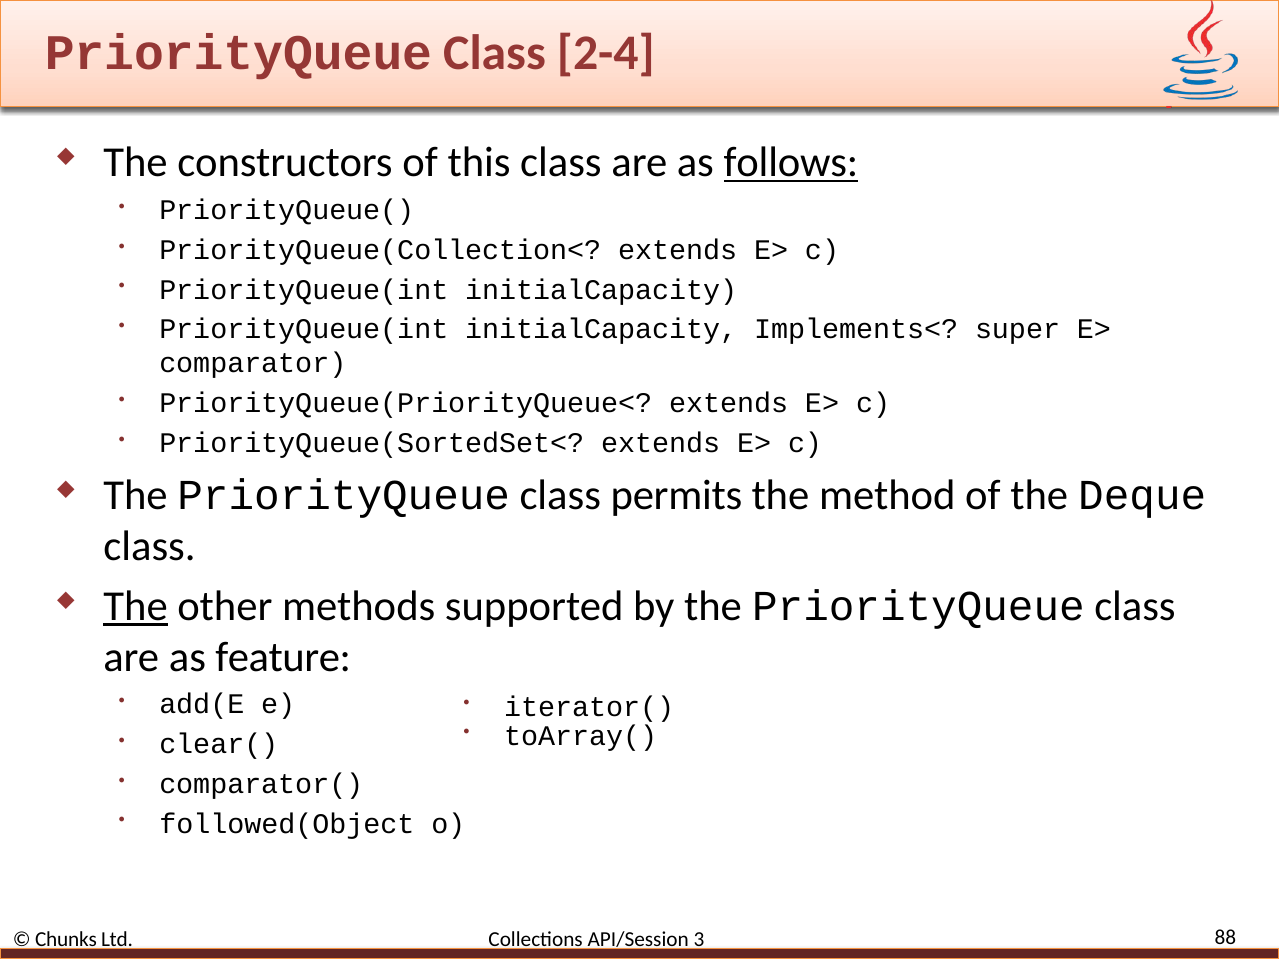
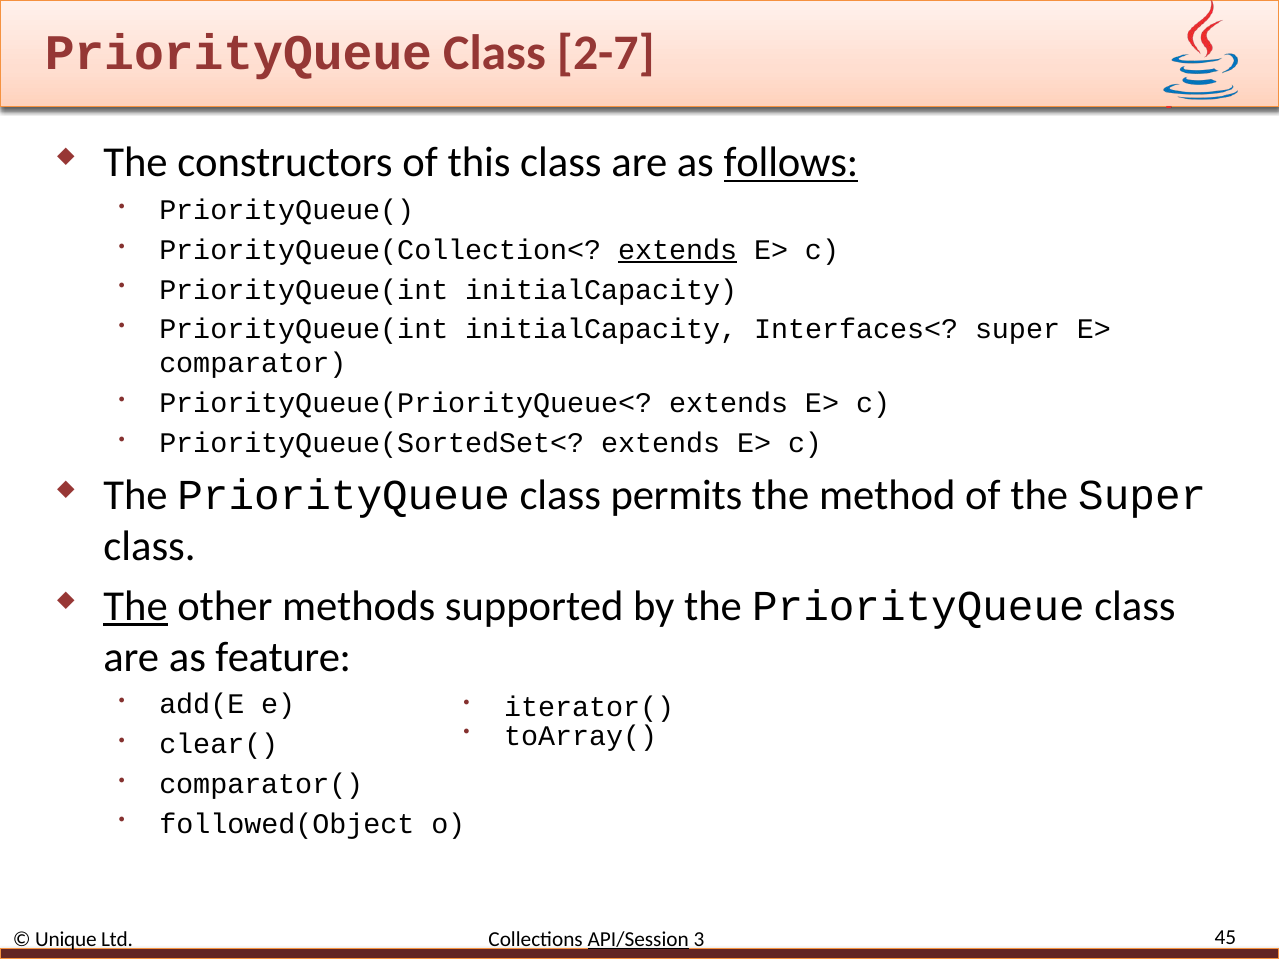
2-4: 2-4 -> 2-7
extends at (678, 250) underline: none -> present
Implements<: Implements< -> Interfaces<
the Deque: Deque -> Super
Chunks: Chunks -> Unique
API/Session underline: none -> present
88: 88 -> 45
